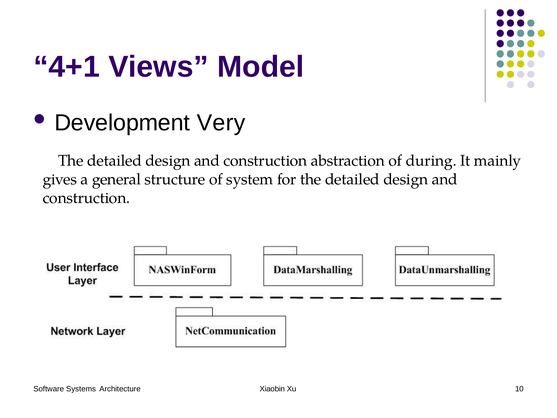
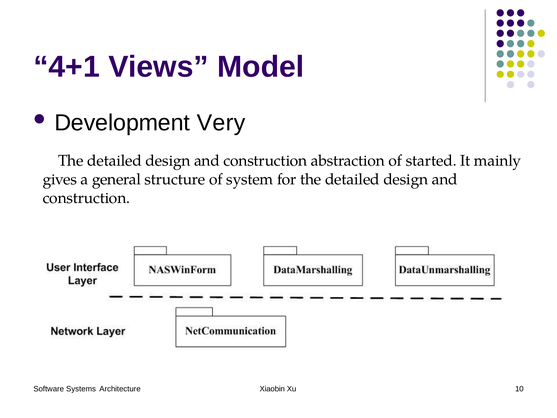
during: during -> started
